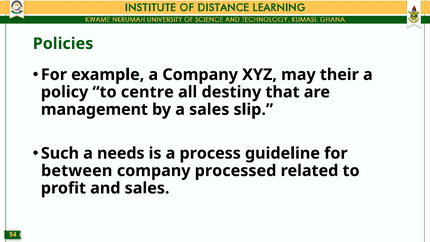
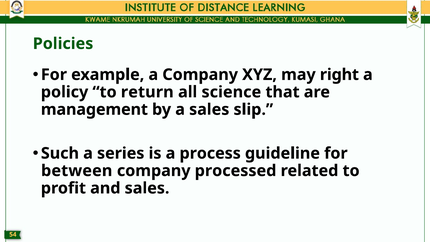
their: their -> right
centre: centre -> return
destiny: destiny -> science
needs: needs -> series
